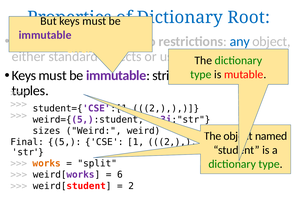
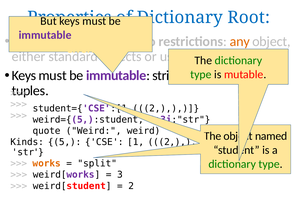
any colour: blue -> orange
sizes: sizes -> quote
Final: Final -> Kinds
6: 6 -> 3
